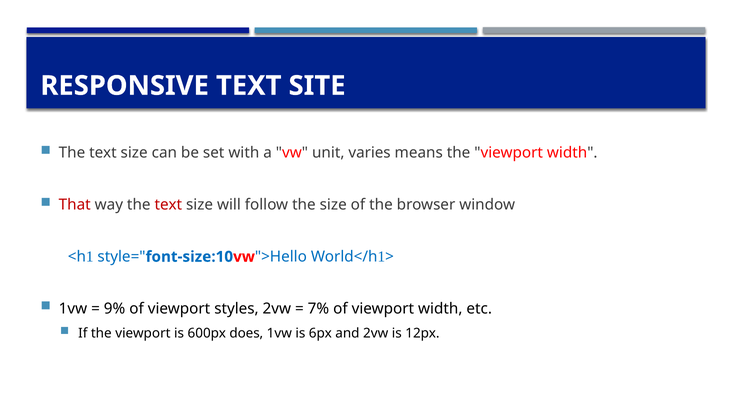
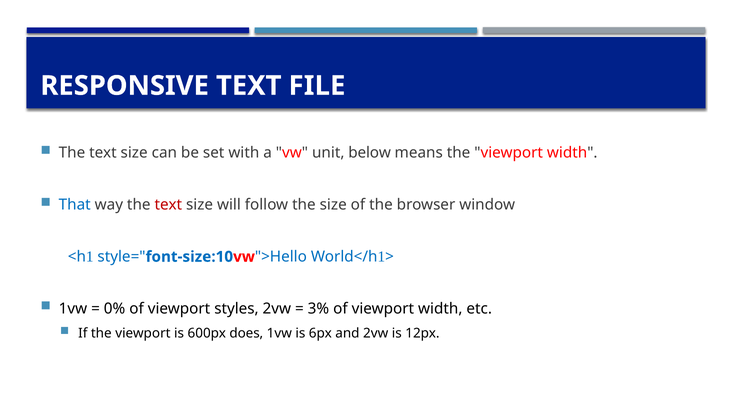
SITE: SITE -> FILE
varies: varies -> below
That colour: red -> blue
9%: 9% -> 0%
7%: 7% -> 3%
